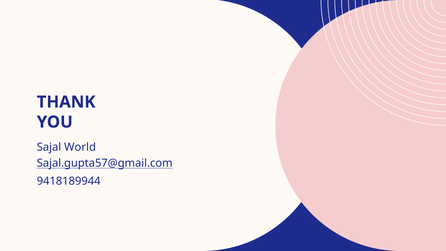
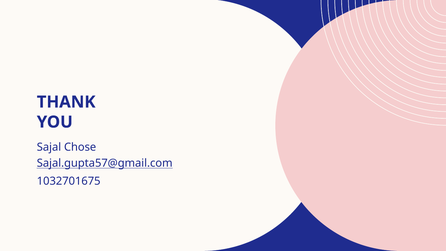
World: World -> Chose
9418189944: 9418189944 -> 1032701675
